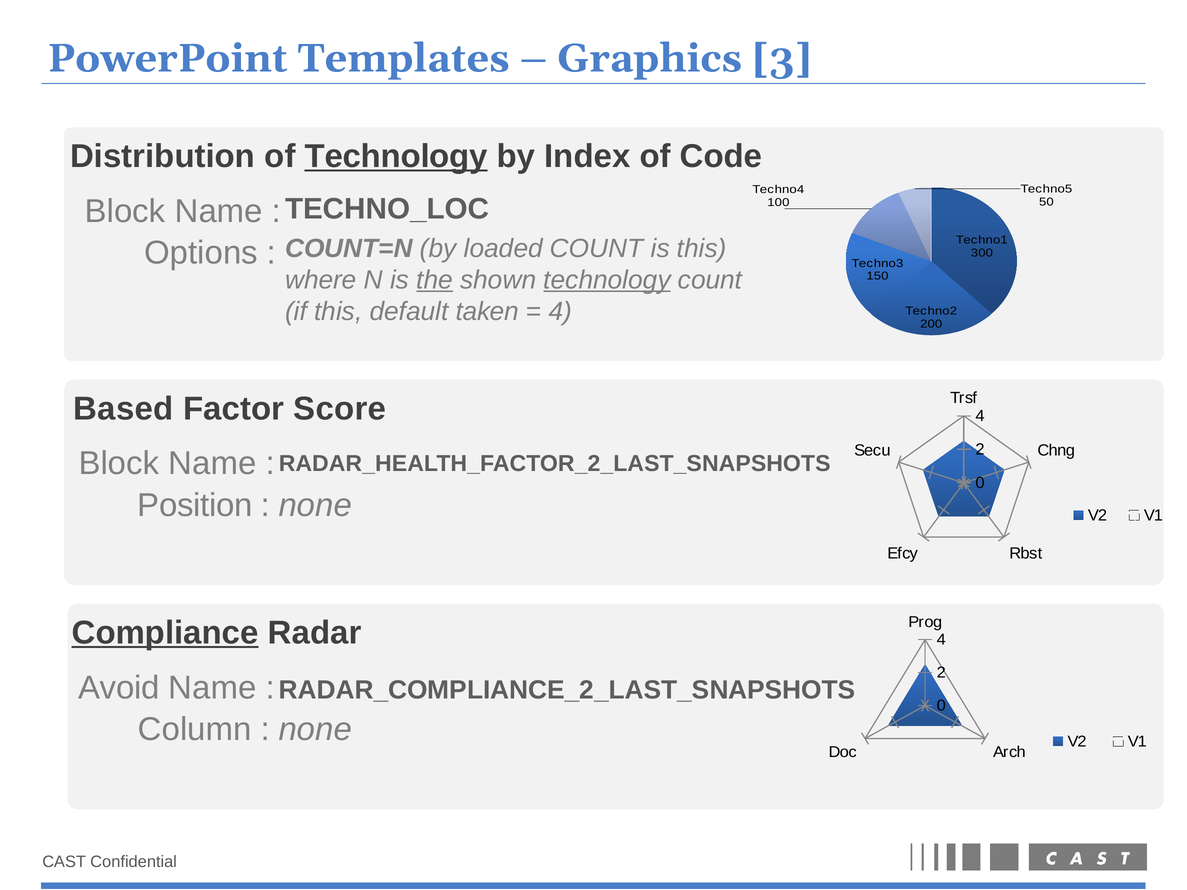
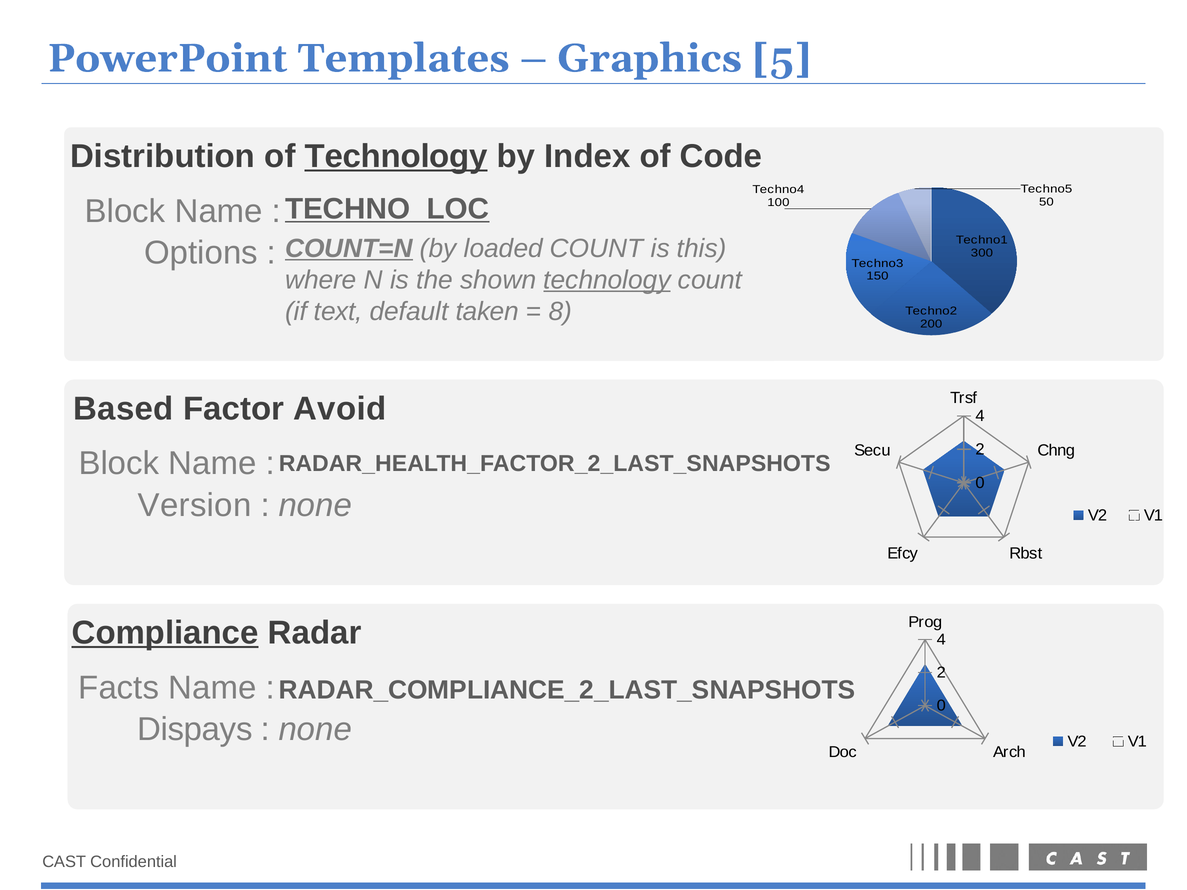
3: 3 -> 5
TECHNO_LOC underline: none -> present
COUNT=N underline: none -> present
the underline: present -> none
if this: this -> text
4 at (560, 312): 4 -> 8
Score: Score -> Avoid
Position: Position -> Version
Avoid: Avoid -> Facts
Column: Column -> Dispays
